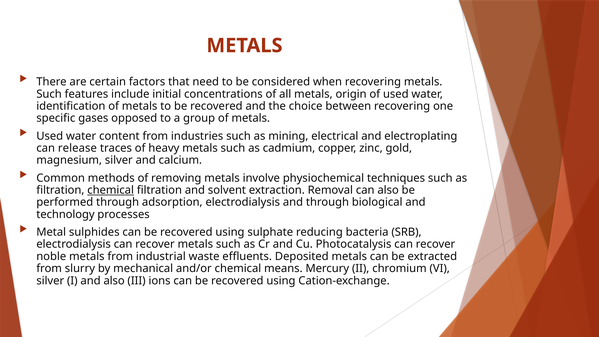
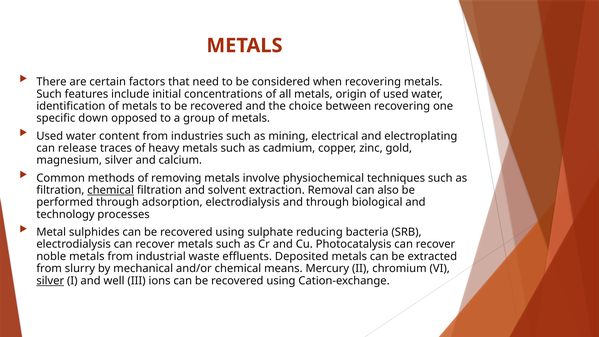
gases: gases -> down
silver at (50, 281) underline: none -> present
and also: also -> well
